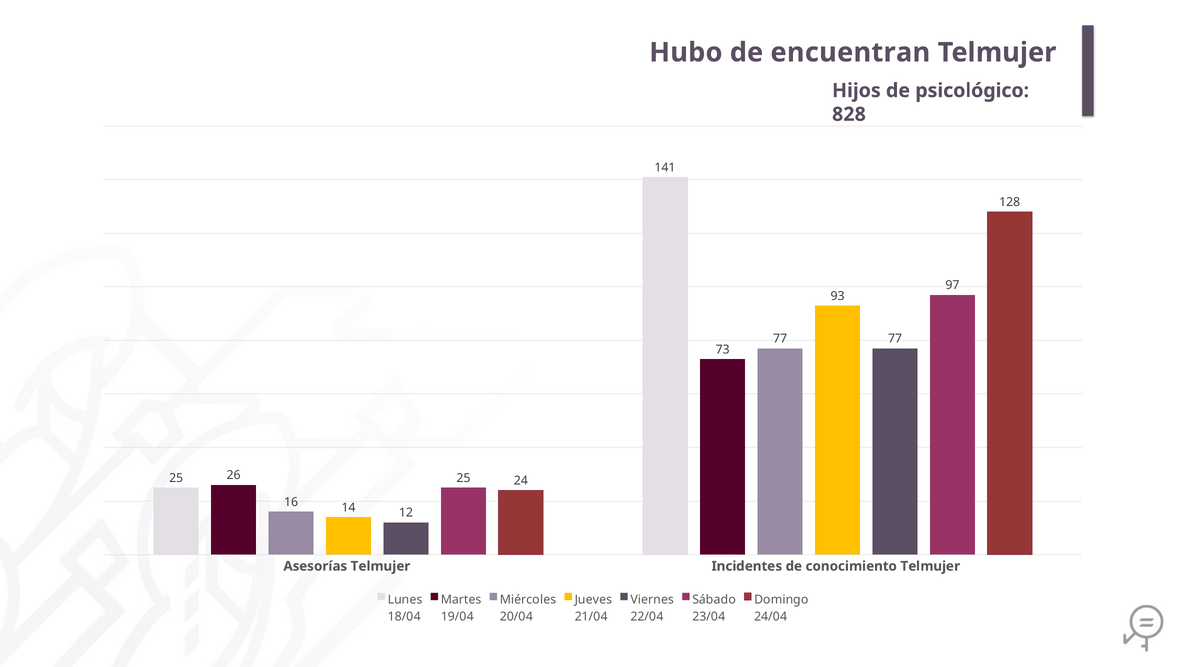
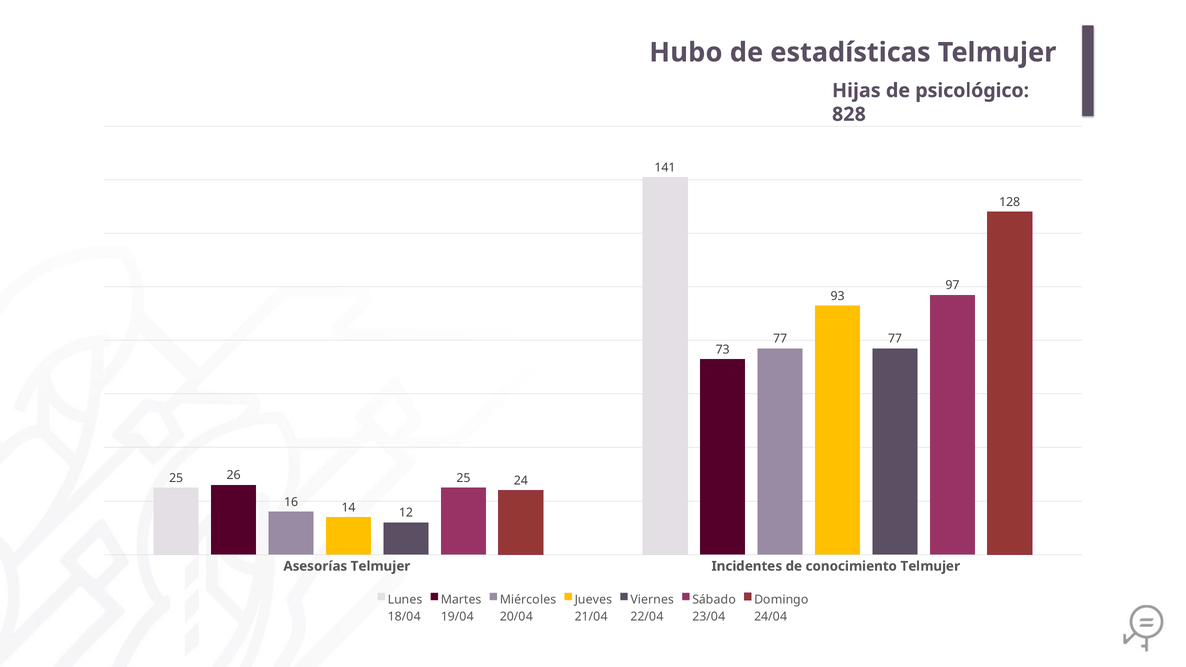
encuentran: encuentran -> estadísticas
Hijos: Hijos -> Hijas
